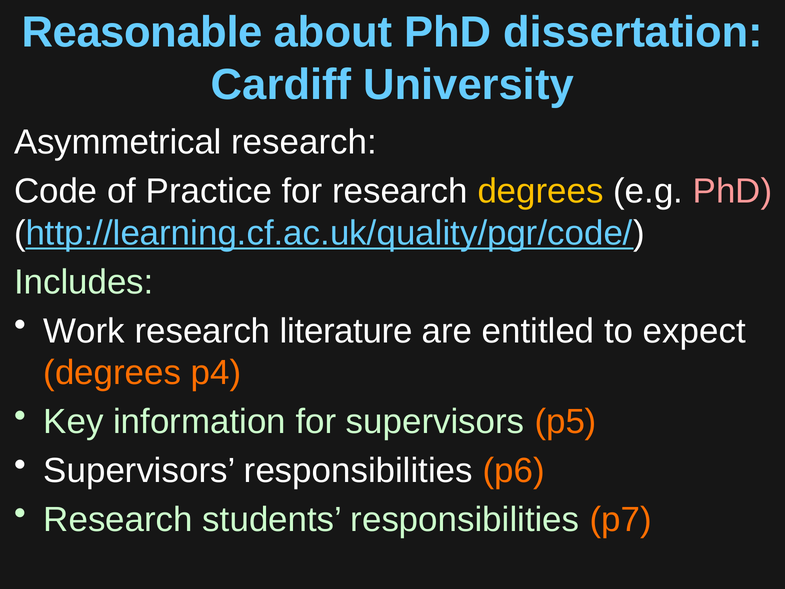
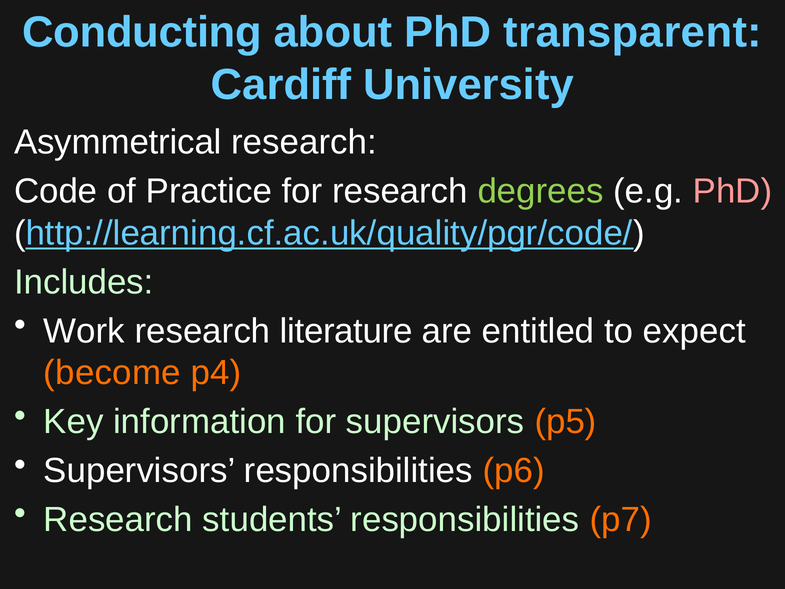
Reasonable: Reasonable -> Conducting
dissertation: dissertation -> transparent
degrees at (541, 191) colour: yellow -> light green
degrees at (112, 373): degrees -> become
